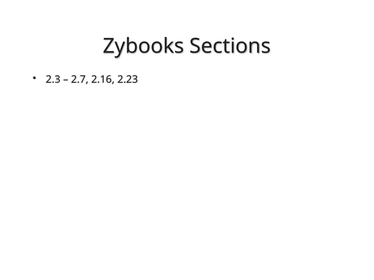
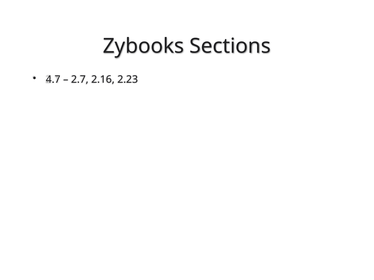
2.3: 2.3 -> 4.7
